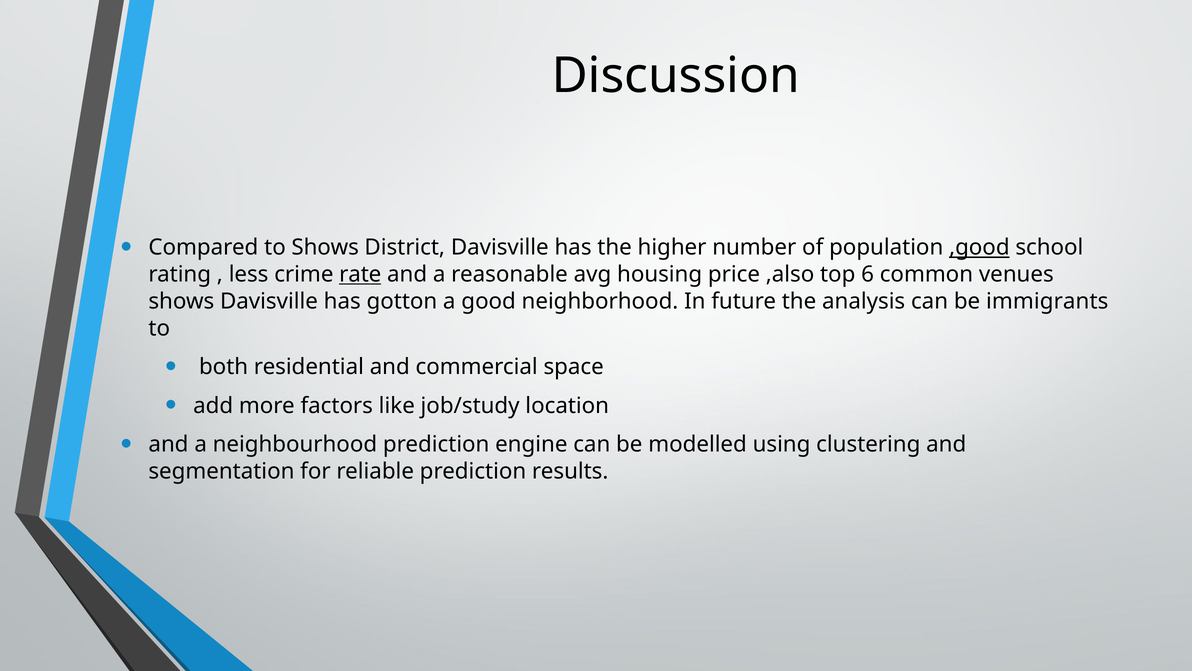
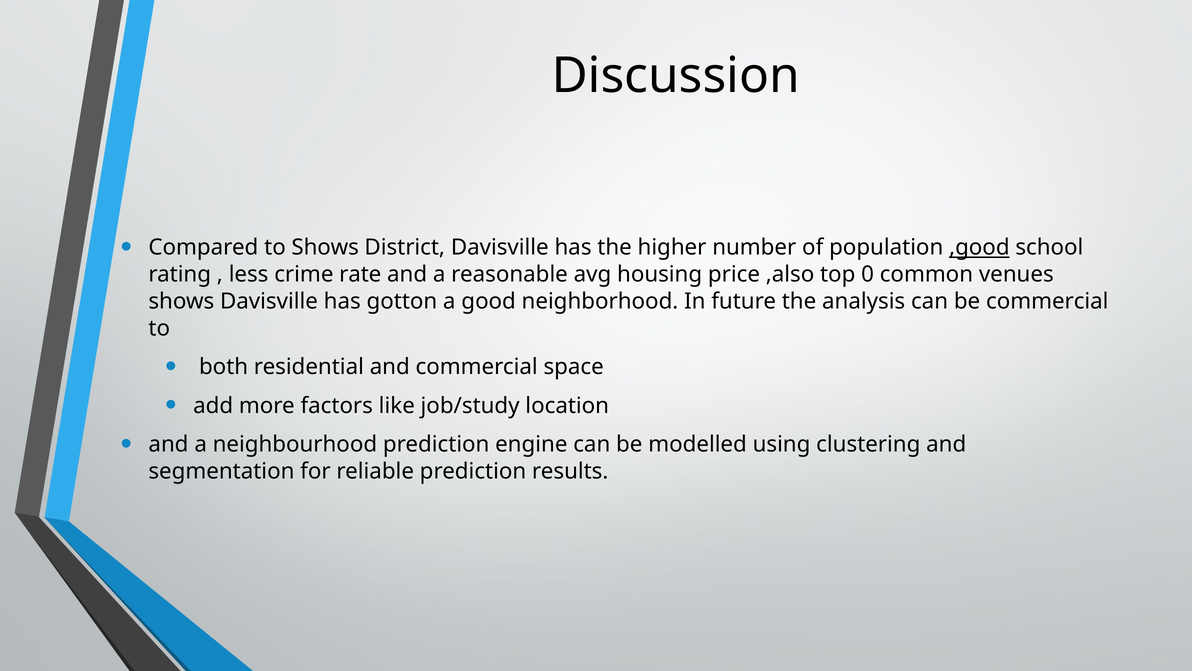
rate underline: present -> none
6: 6 -> 0
be immigrants: immigrants -> commercial
